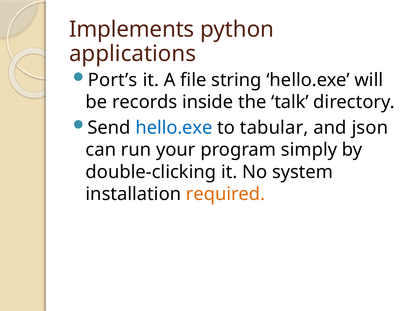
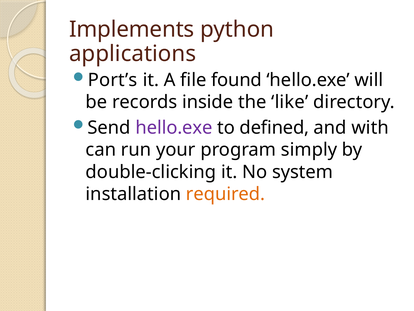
string: string -> found
talk: talk -> like
hello.exe at (174, 128) colour: blue -> purple
tabular: tabular -> defined
json: json -> with
